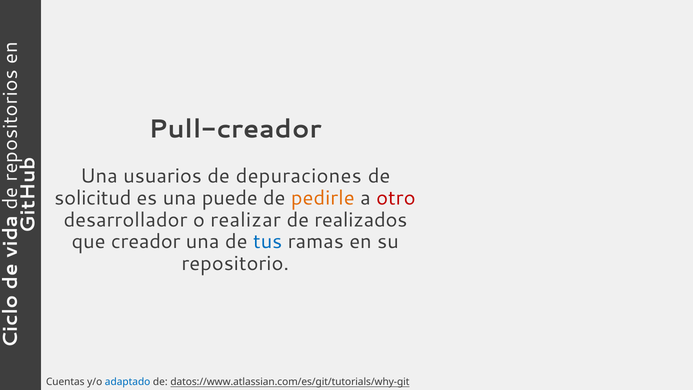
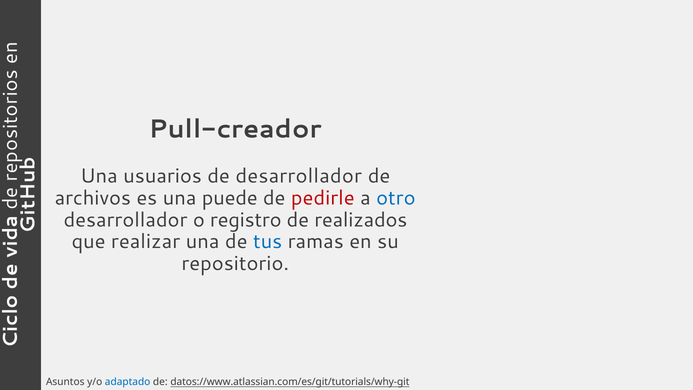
de depuraciones: depuraciones -> desarrollador
solicitud: solicitud -> archivos
pedirle colour: orange -> red
otro colour: red -> blue
realizar: realizar -> registro
creador: creador -> realizar
Cuentas: Cuentas -> Asuntos
